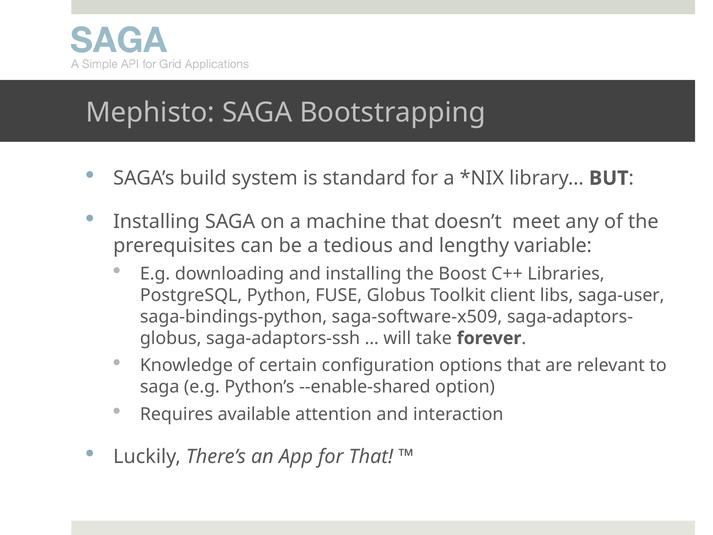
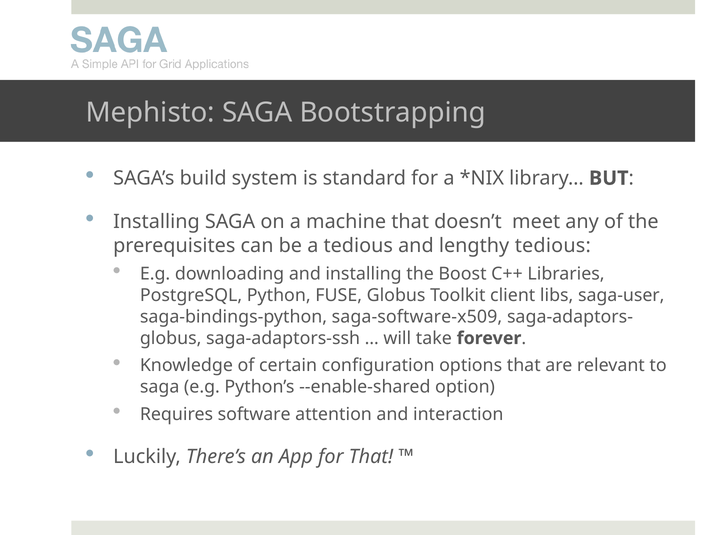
lengthy variable: variable -> tedious
available: available -> software
